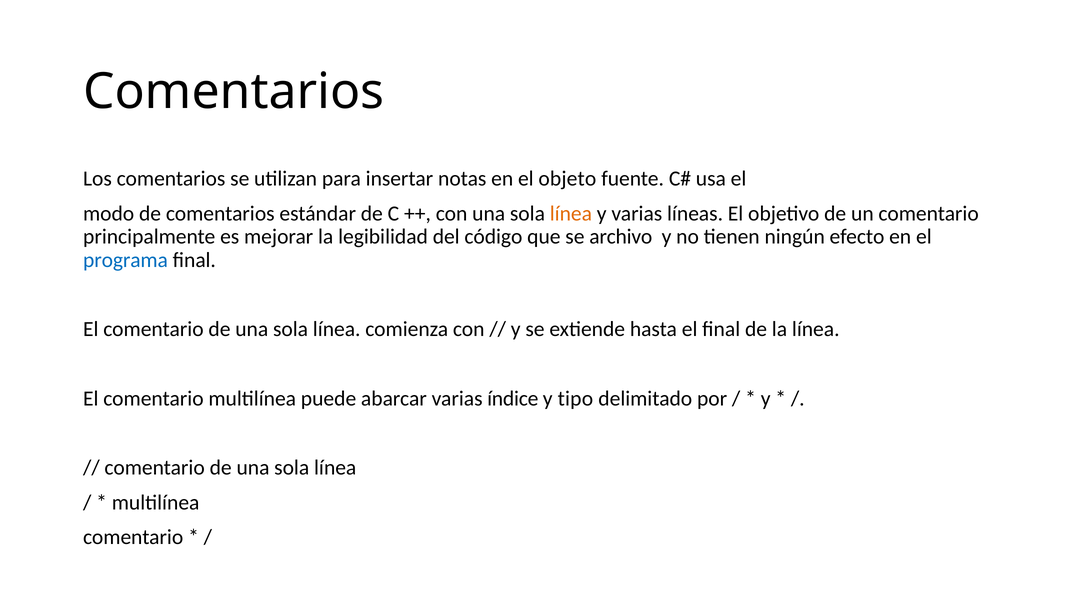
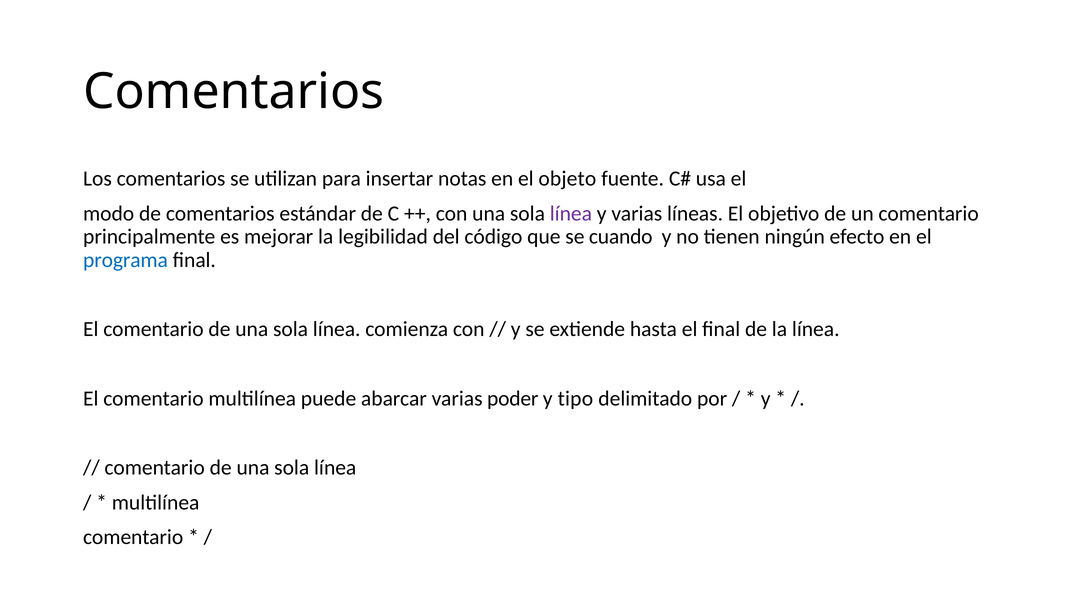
línea at (571, 213) colour: orange -> purple
archivo: archivo -> cuando
índice: índice -> poder
